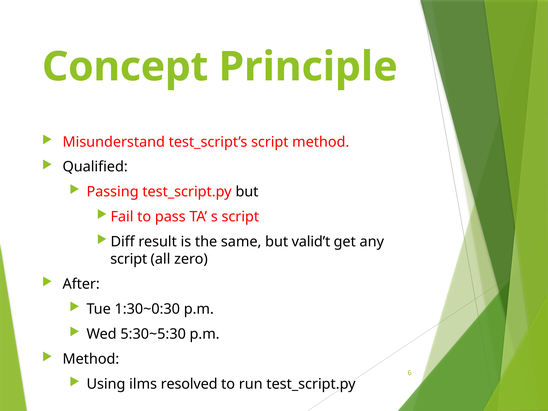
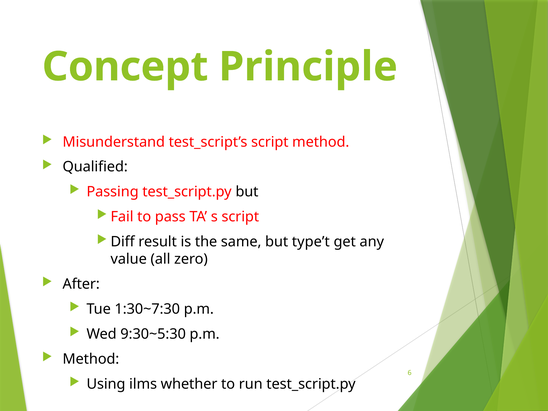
valid’t: valid’t -> type’t
script at (129, 259): script -> value
1:30~0:30: 1:30~0:30 -> 1:30~7:30
5:30~5:30: 5:30~5:30 -> 9:30~5:30
resolved: resolved -> whether
